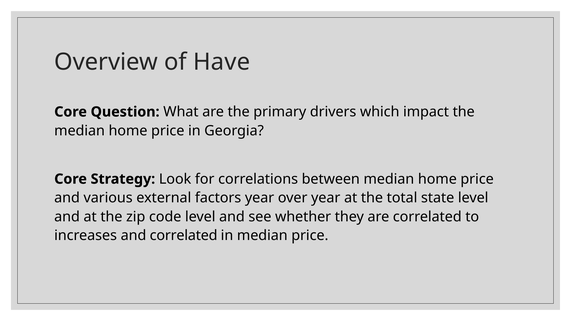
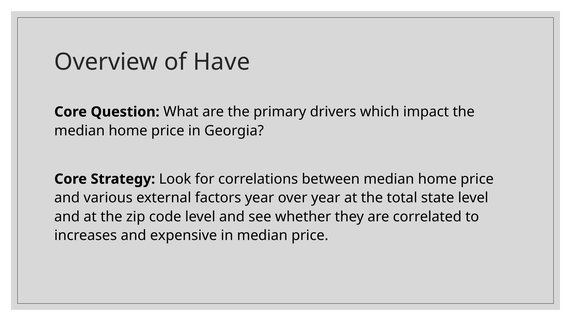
and correlated: correlated -> expensive
